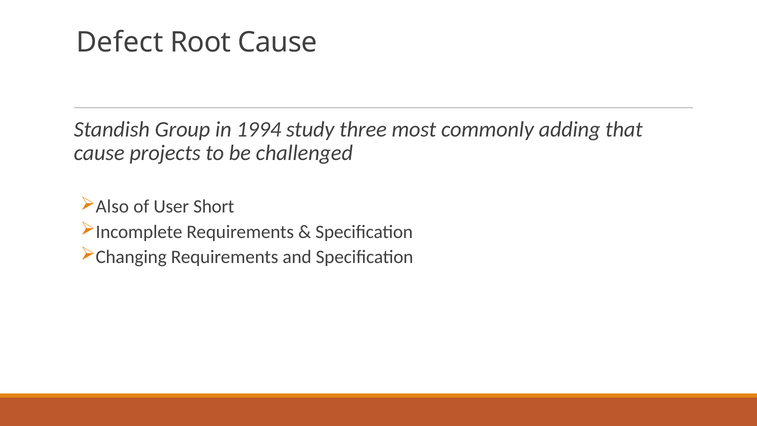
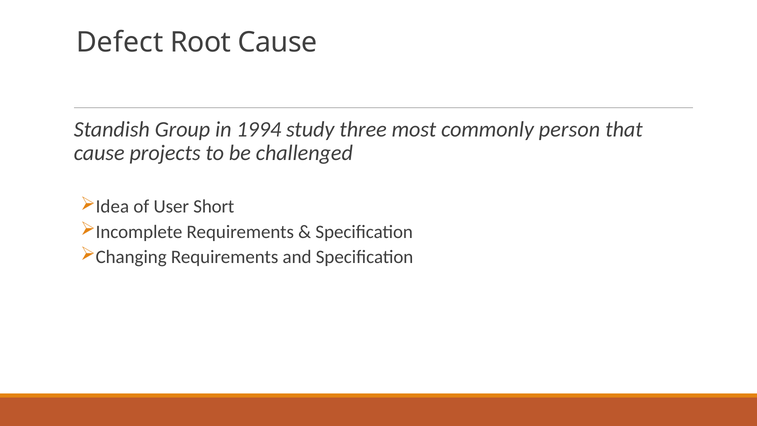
adding: adding -> person
Also: Also -> Idea
